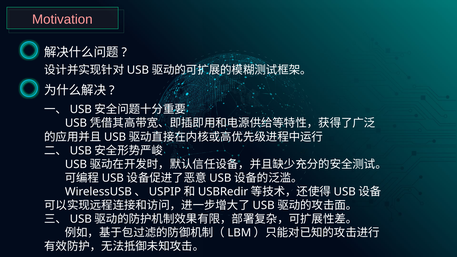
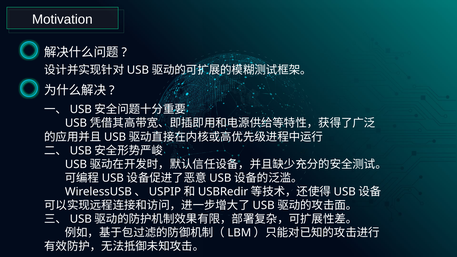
Motivation colour: pink -> white
